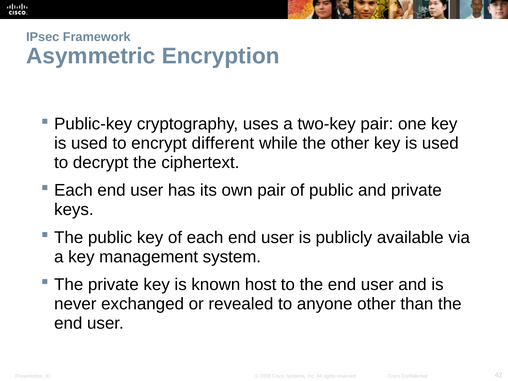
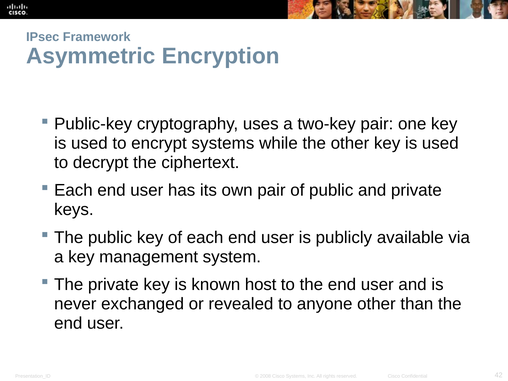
encrypt different: different -> systems
